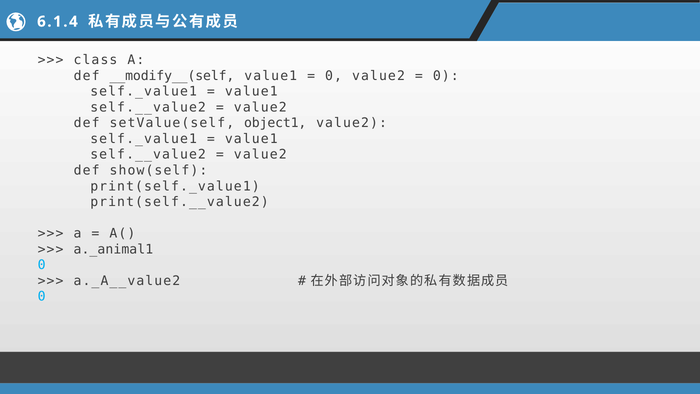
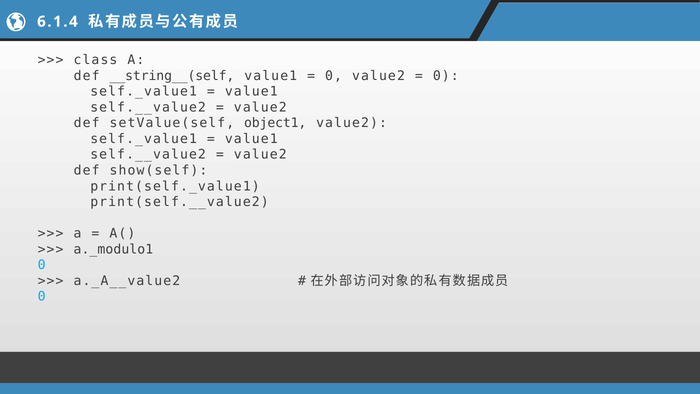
__modify__(self: __modify__(self -> __string__(self
a._animal1: a._animal1 -> a._modulo1
